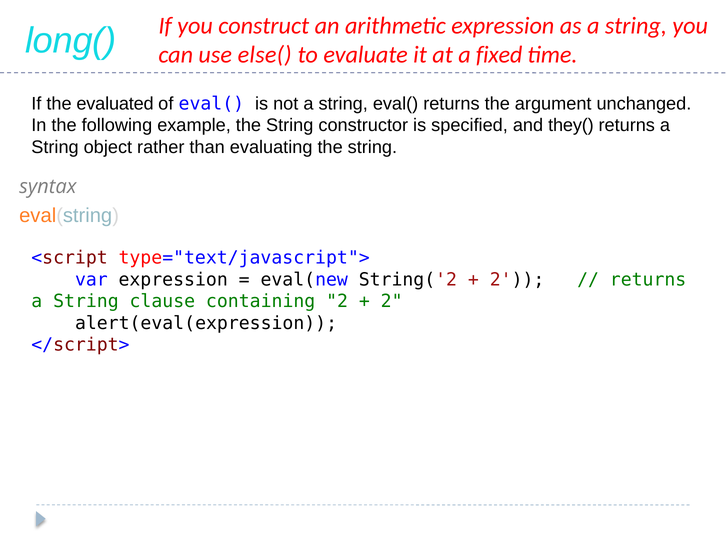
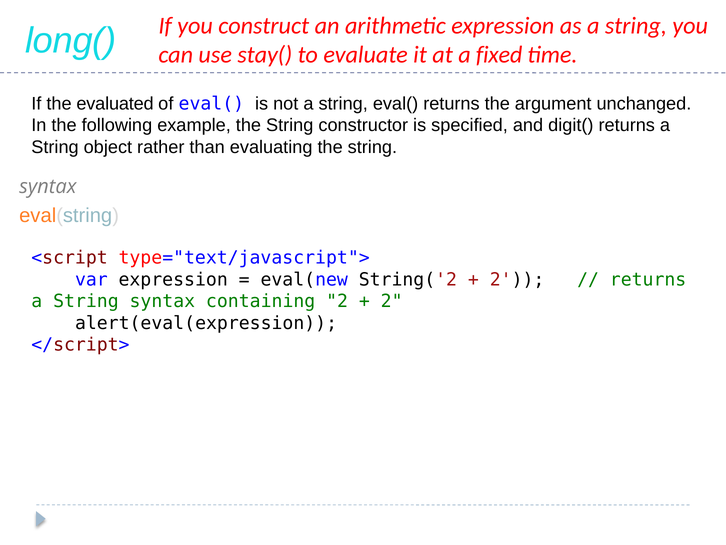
else(: else( -> stay(
they(: they( -> digit(
String clause: clause -> syntax
